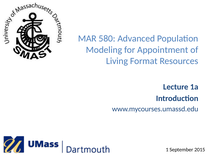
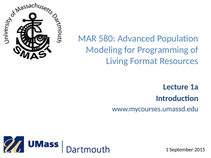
Appointment: Appointment -> Programming
